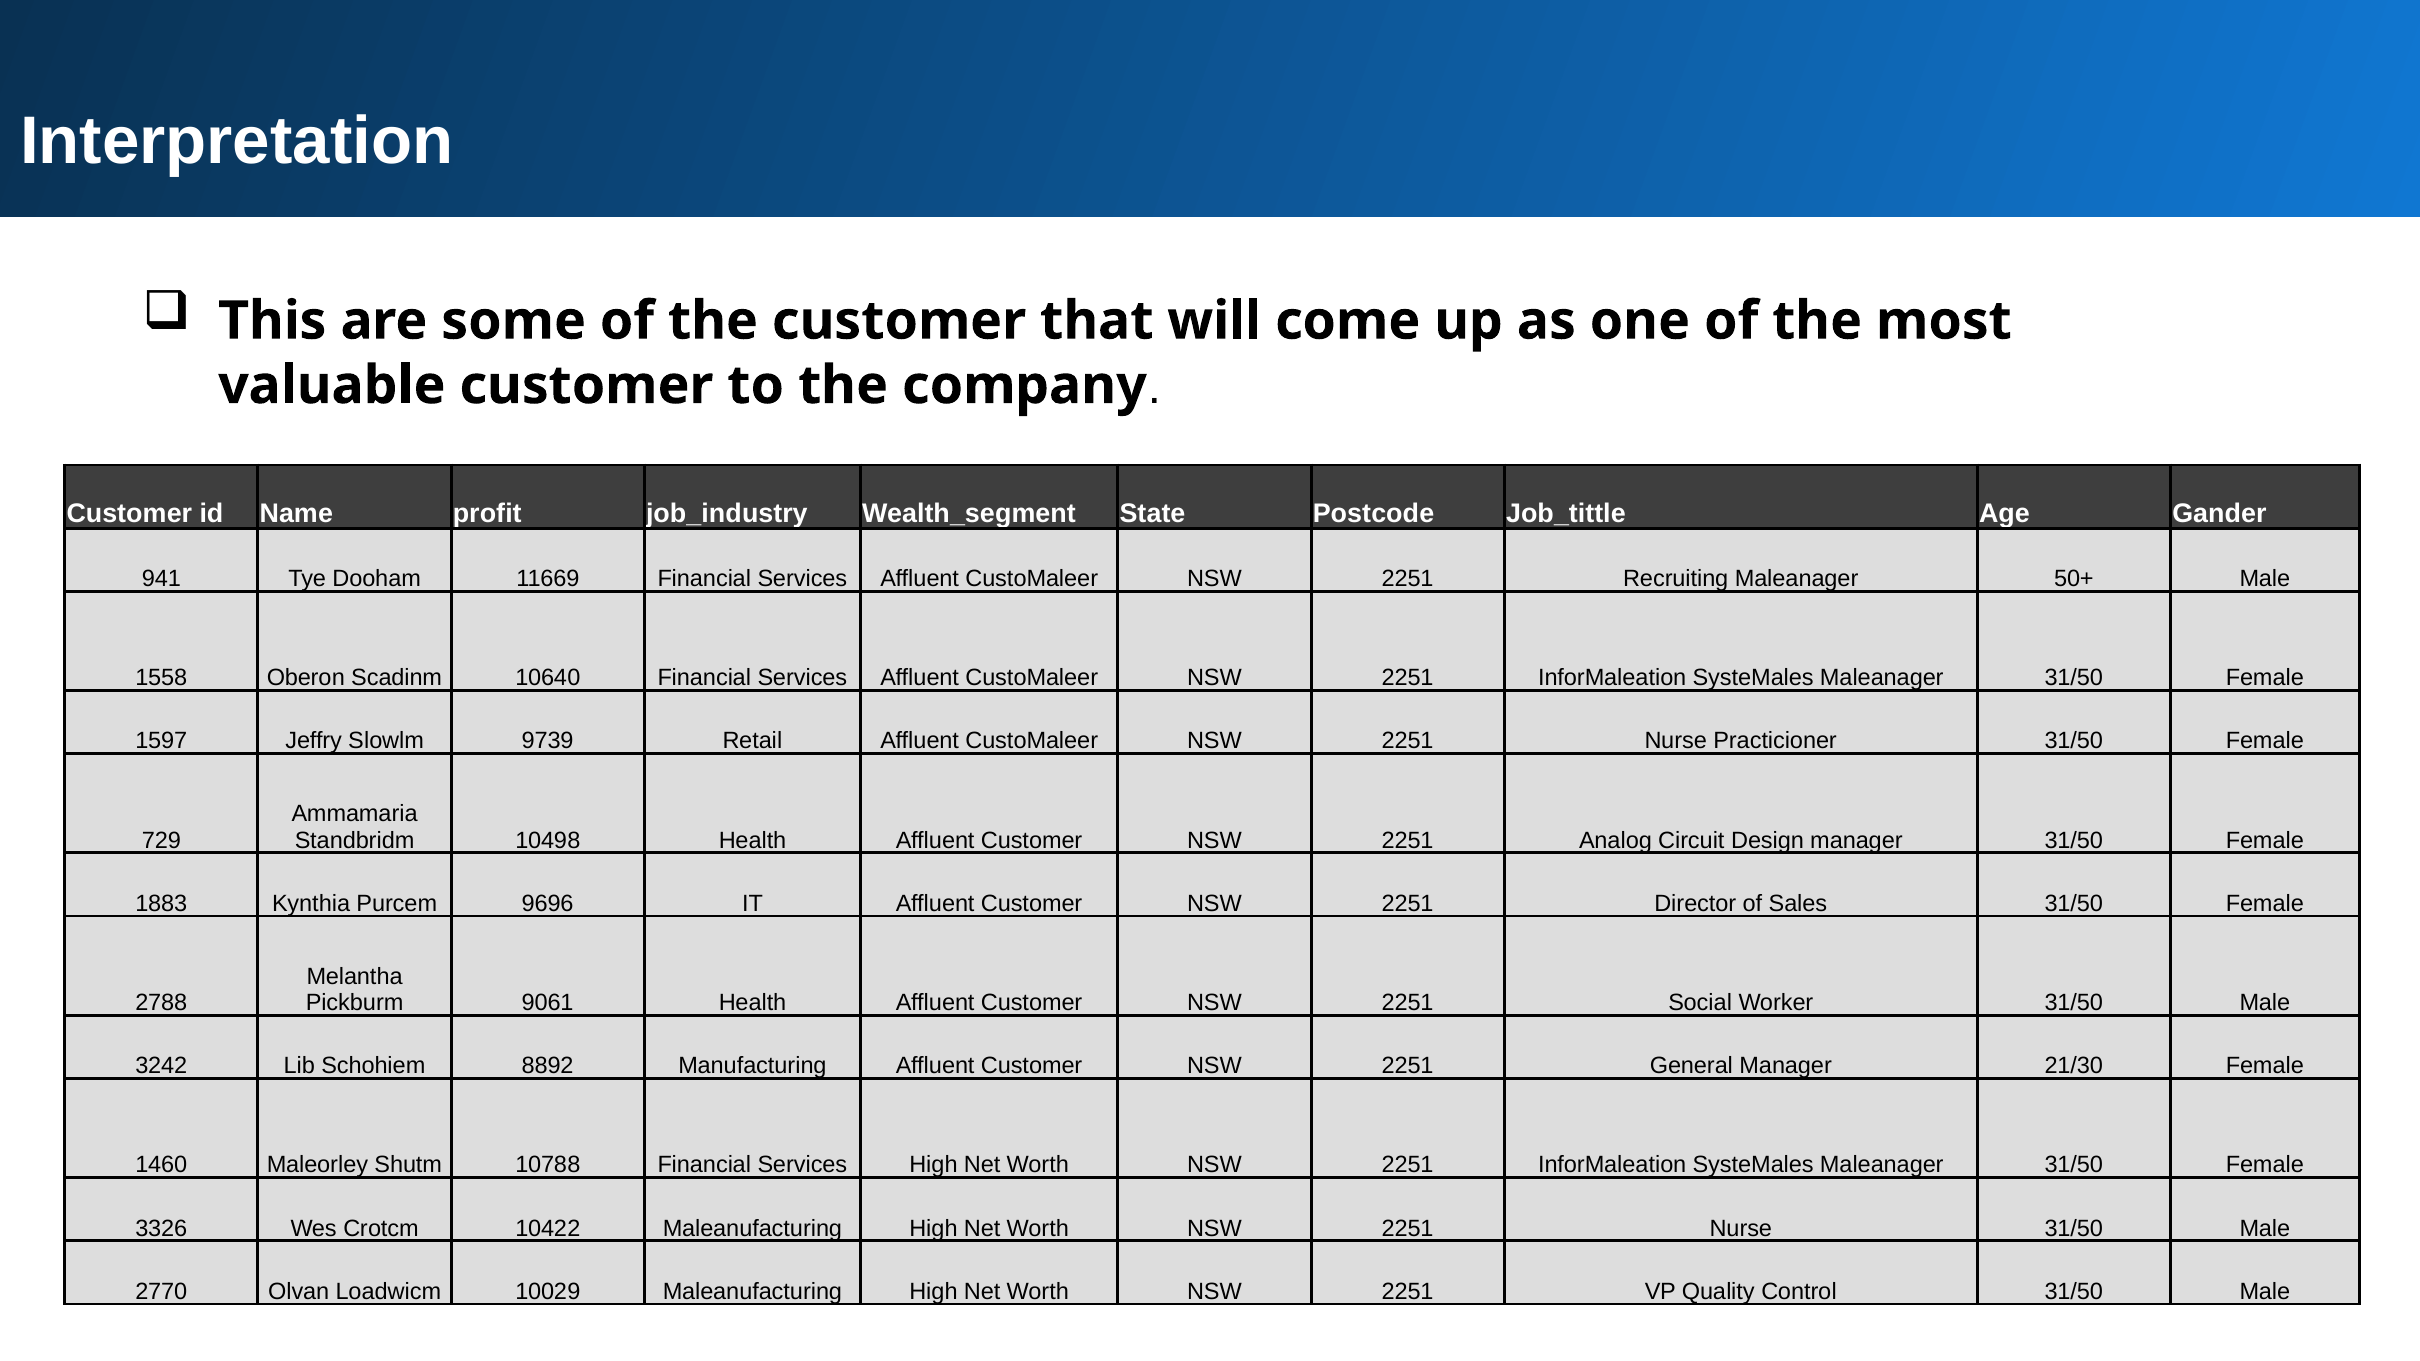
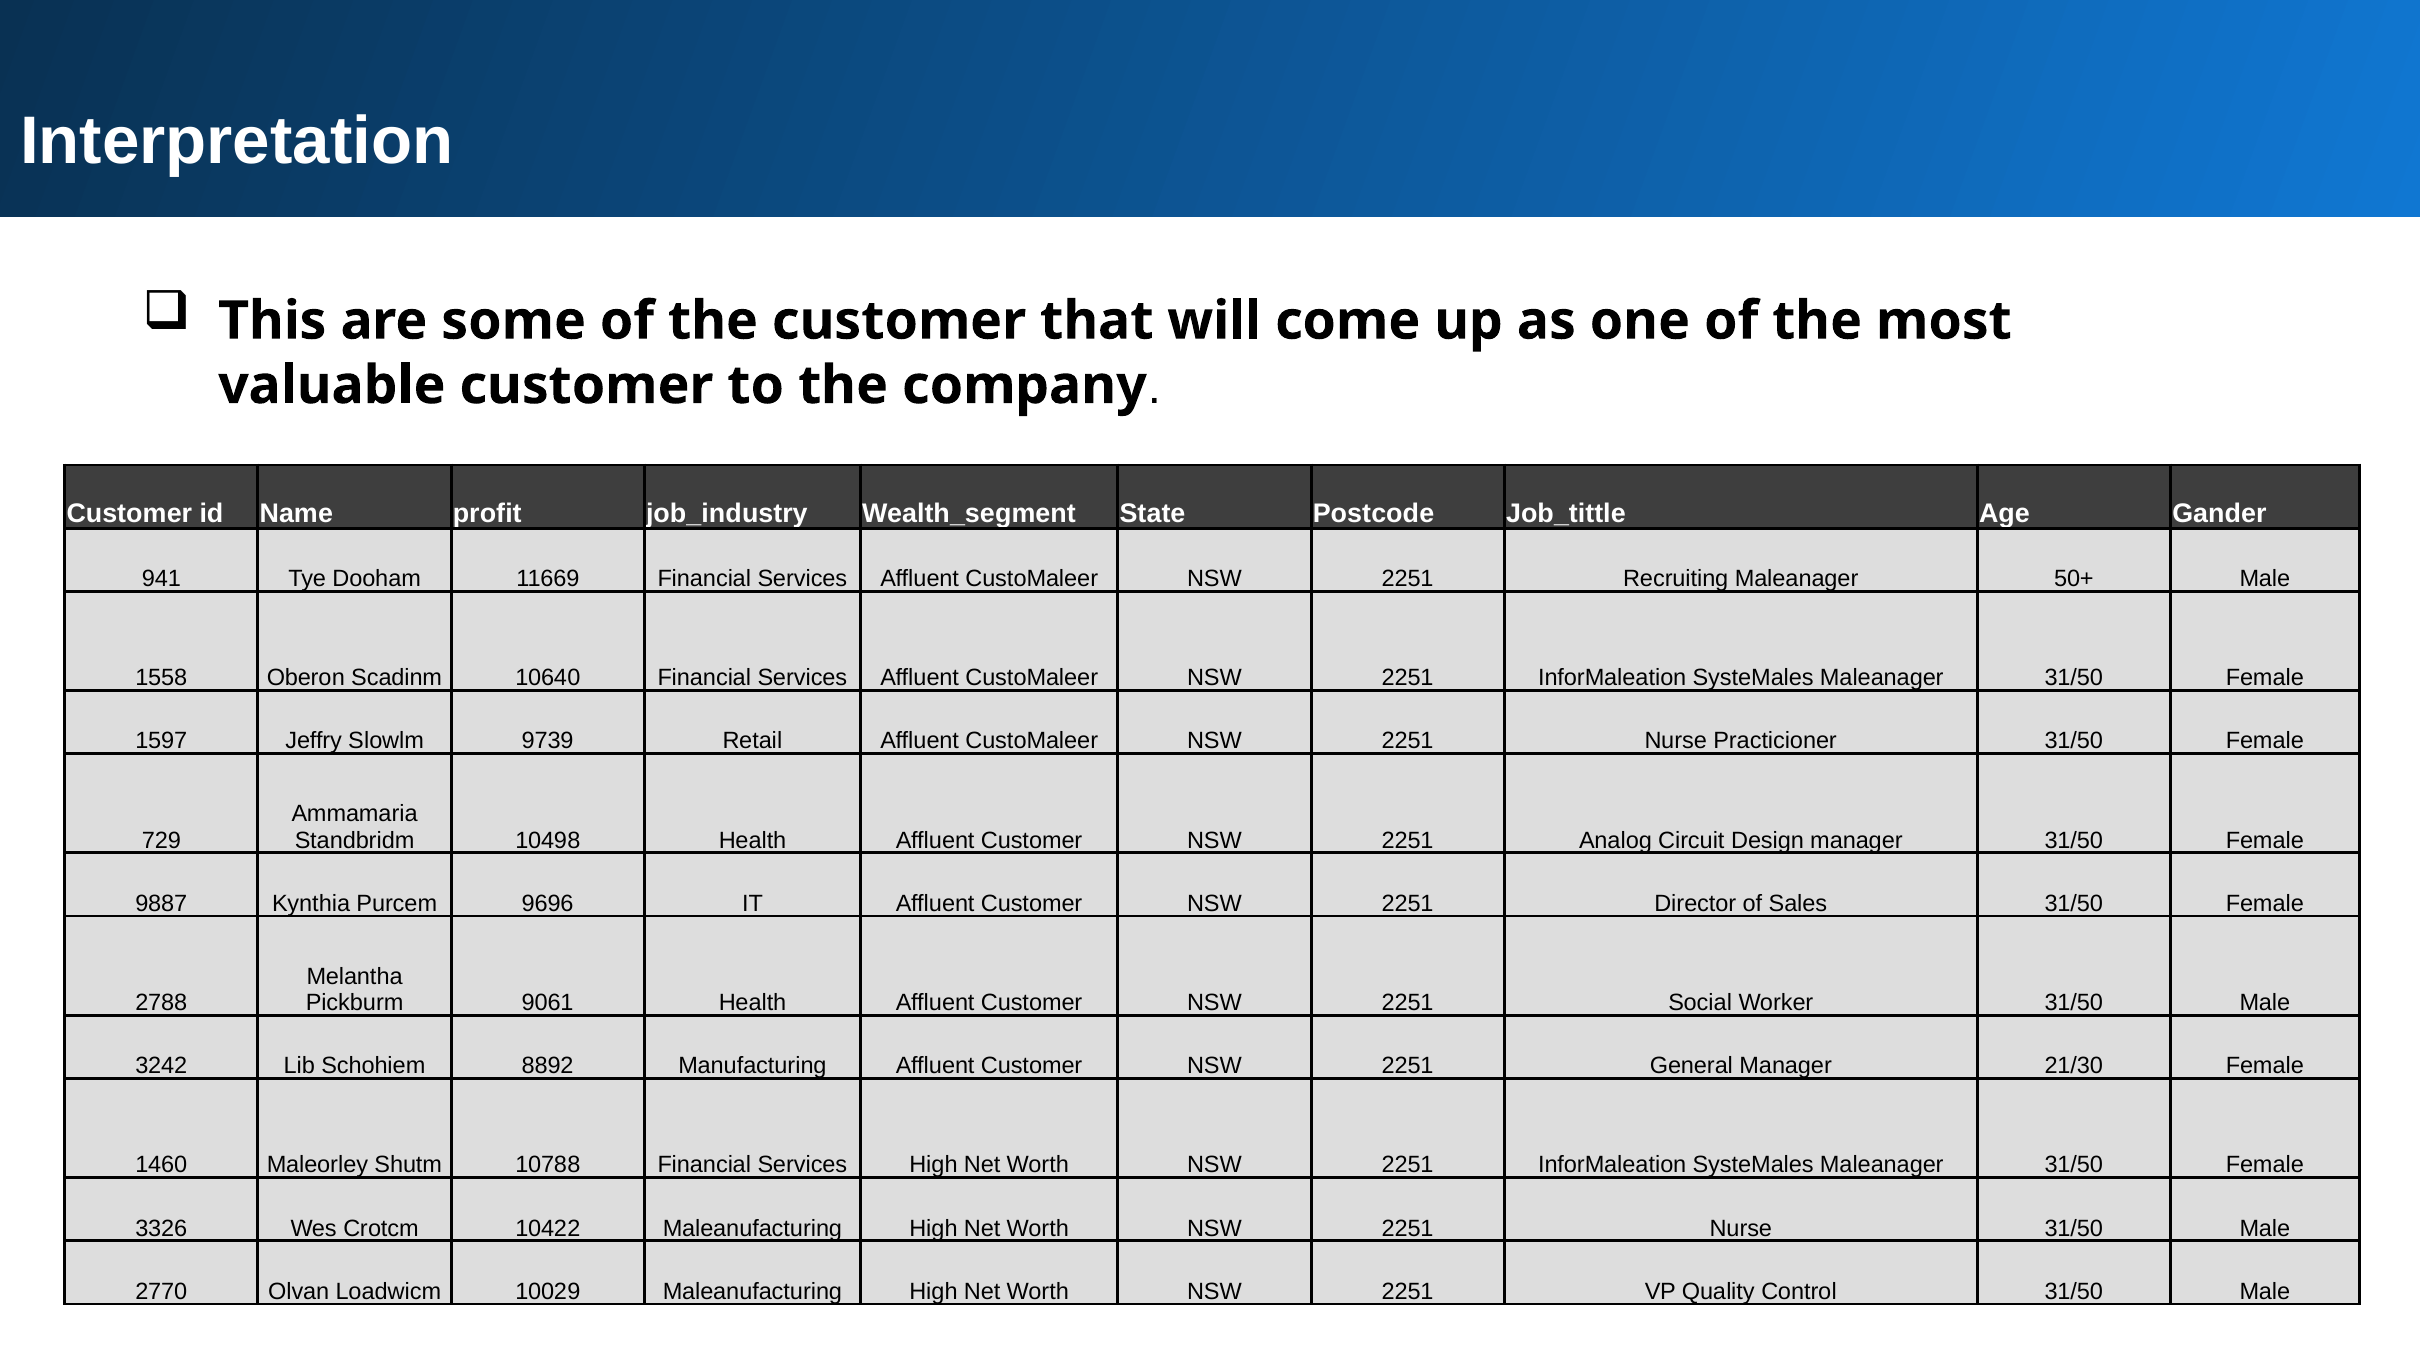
1883: 1883 -> 9887
